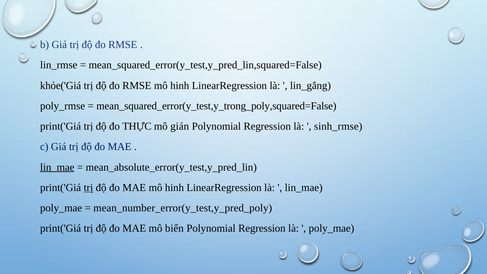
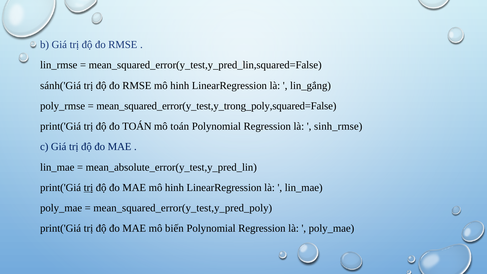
khỏe('Giá: khỏe('Giá -> sánh('Giá
đo THỰC: THỰC -> TOÁN
mô gián: gián -> toán
lin_mae at (57, 167) underline: present -> none
mean_number_error(y_test,y_pred_poly: mean_number_error(y_test,y_pred_poly -> mean_squared_error(y_test,y_pred_poly
